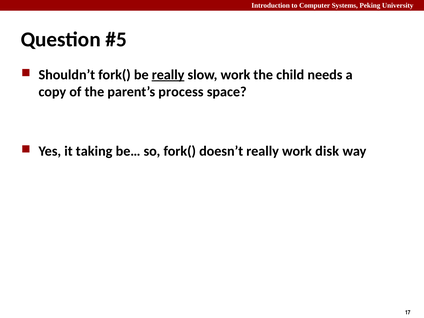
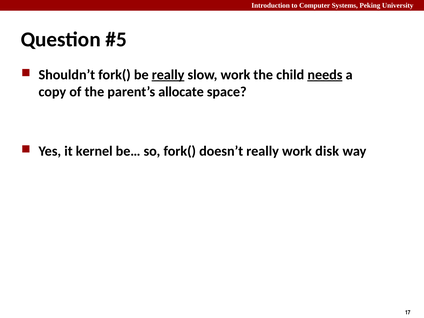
needs underline: none -> present
process: process -> allocate
taking: taking -> kernel
